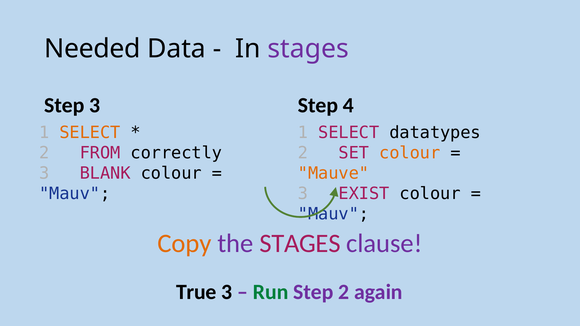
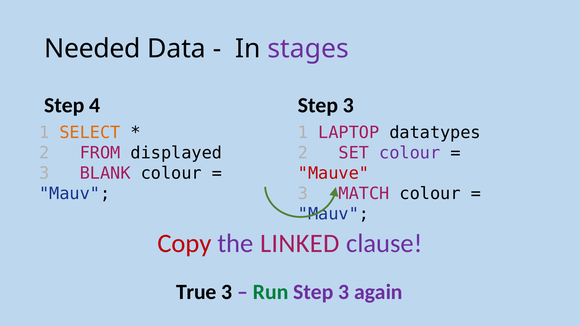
Step 3: 3 -> 4
4 at (348, 105): 4 -> 3
SELECT at (349, 133): SELECT -> LAPTOP
correctly: correctly -> displayed
colour at (410, 153) colour: orange -> purple
Mauve colour: orange -> red
EXIST: EXIST -> MATCH
Copy colour: orange -> red
the STAGES: STAGES -> LINKED
2 at (344, 292): 2 -> 3
